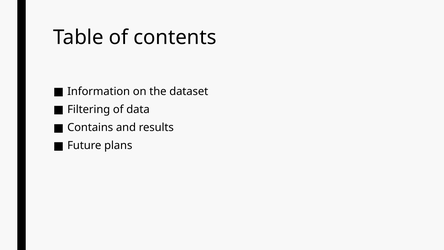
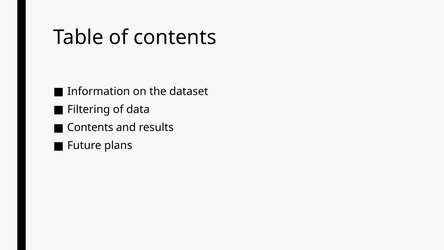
Contains at (90, 127): Contains -> Contents
